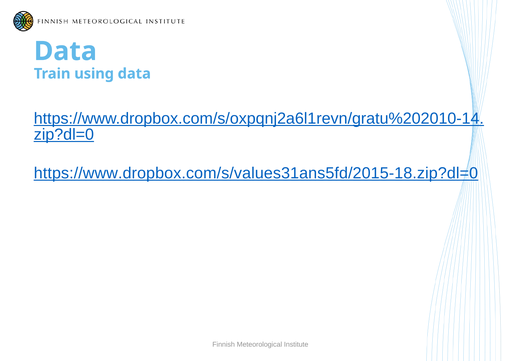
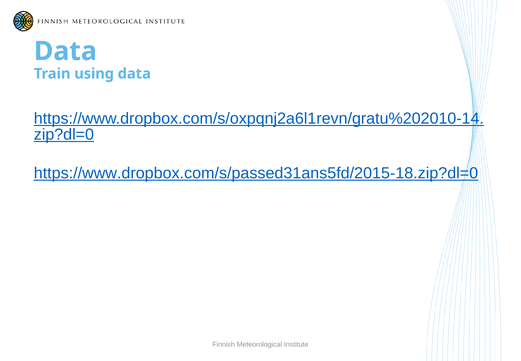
https://www.dropbox.com/s/values31ans5fd/2015-18.zip?dl=0: https://www.dropbox.com/s/values31ans5fd/2015-18.zip?dl=0 -> https://www.dropbox.com/s/passed31ans5fd/2015-18.zip?dl=0
